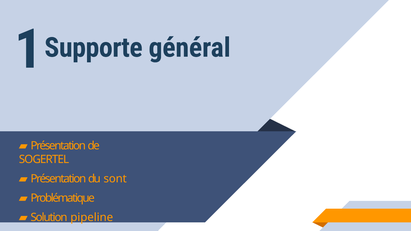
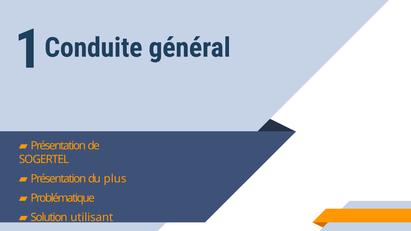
Supporte: Supporte -> Conduite
sont: sont -> plus
pipeline: pipeline -> utilisant
